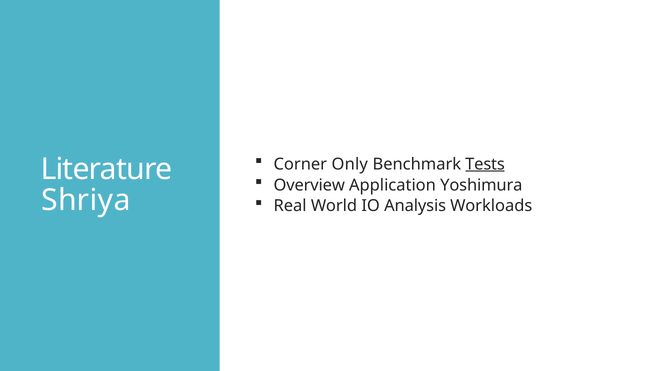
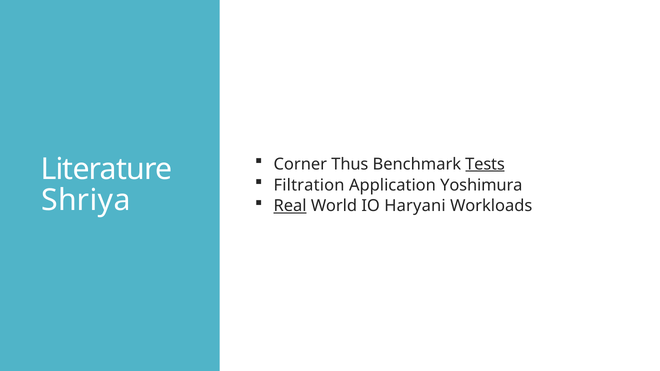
Only: Only -> Thus
Overview: Overview -> Filtration
Real underline: none -> present
Analysis: Analysis -> Haryani
